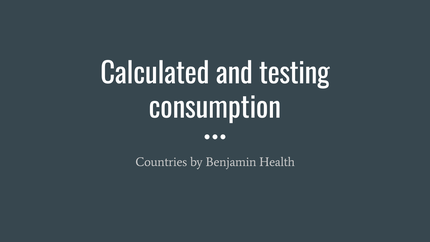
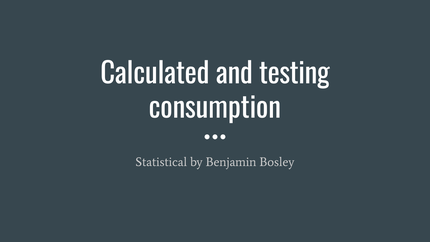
Countries: Countries -> Statistical
Health: Health -> Bosley
